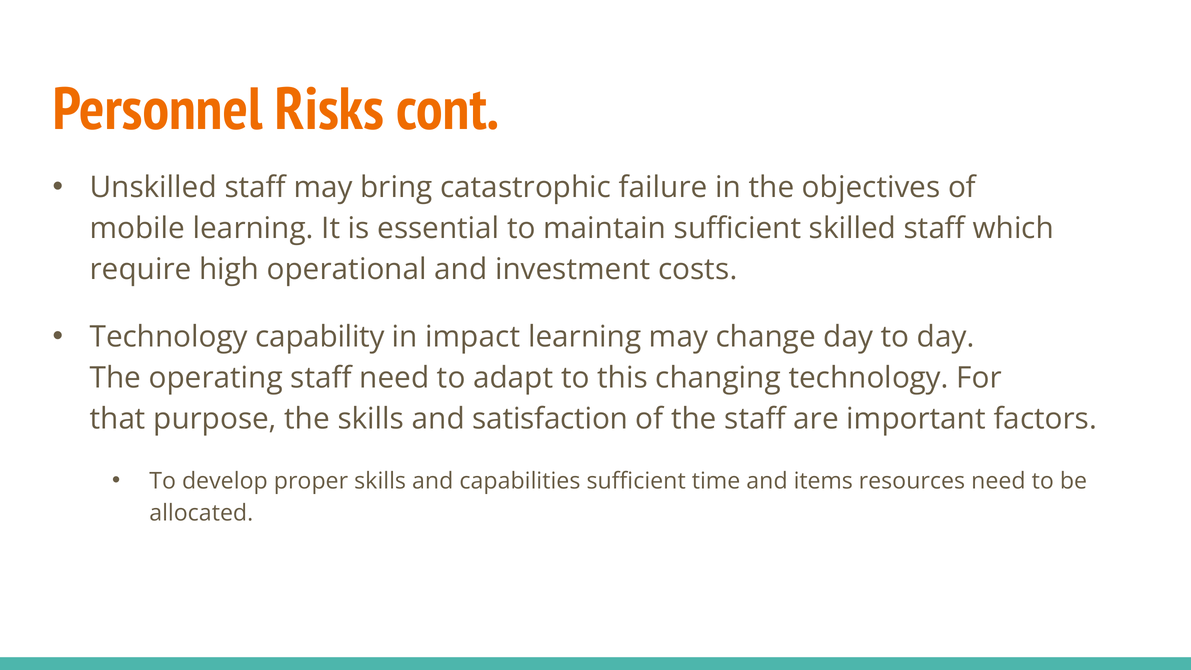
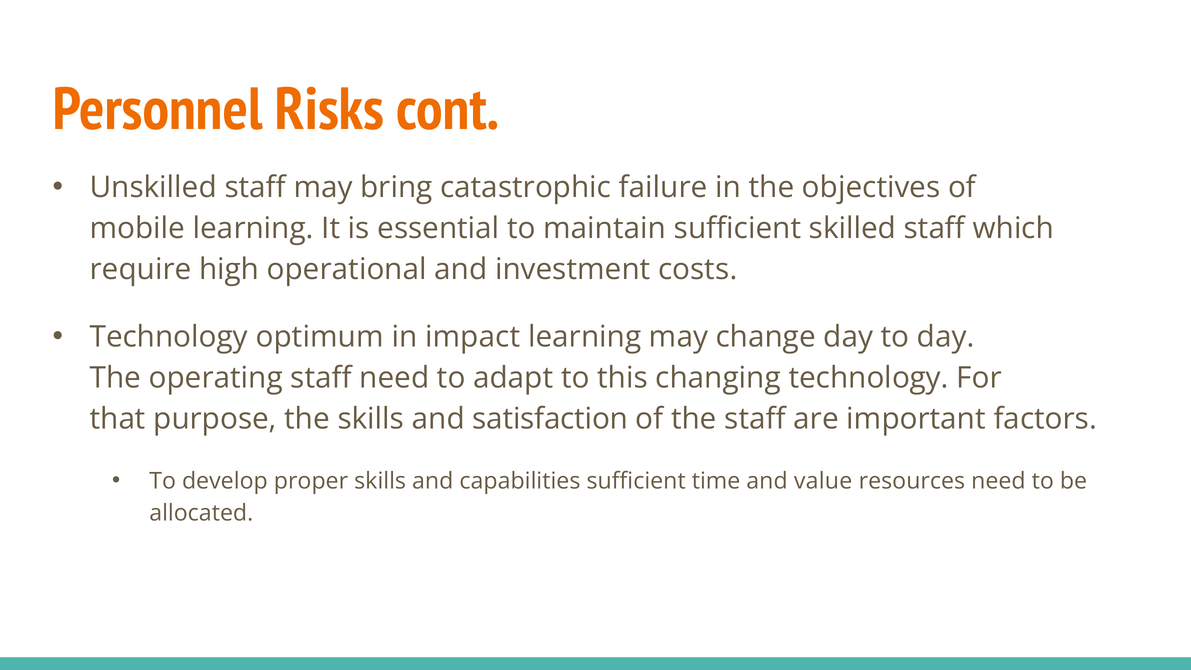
capability: capability -> optimum
items: items -> value
